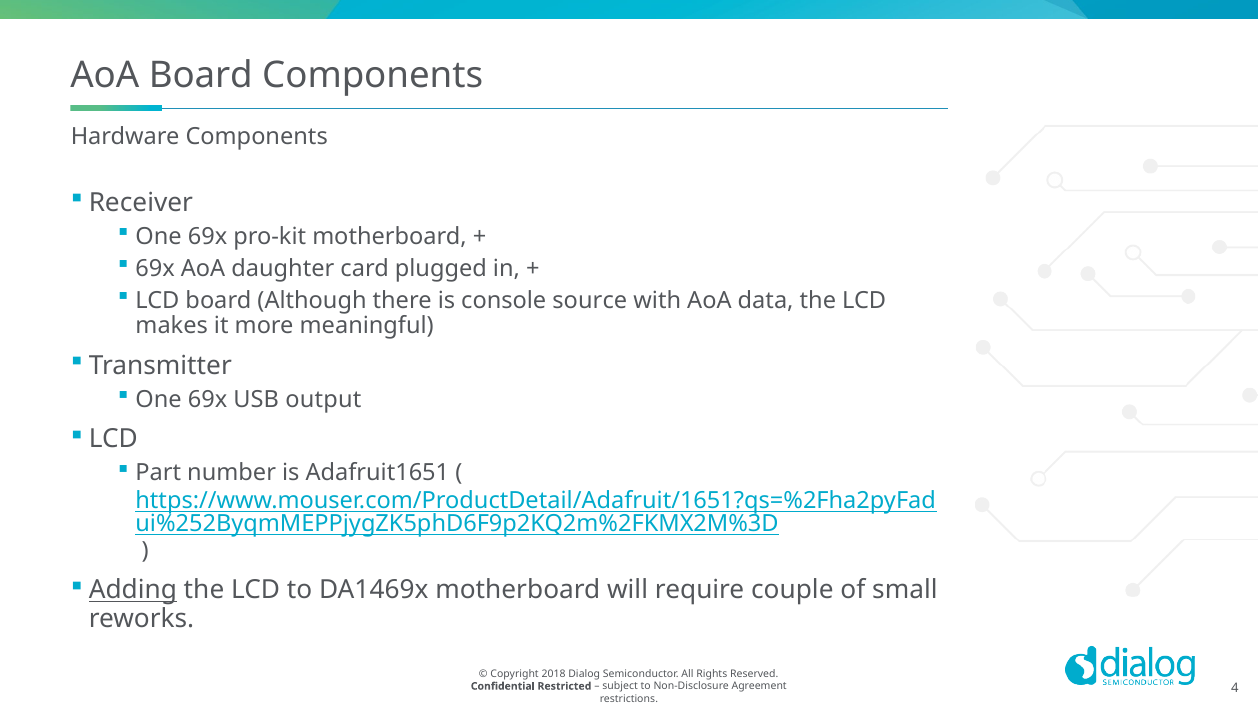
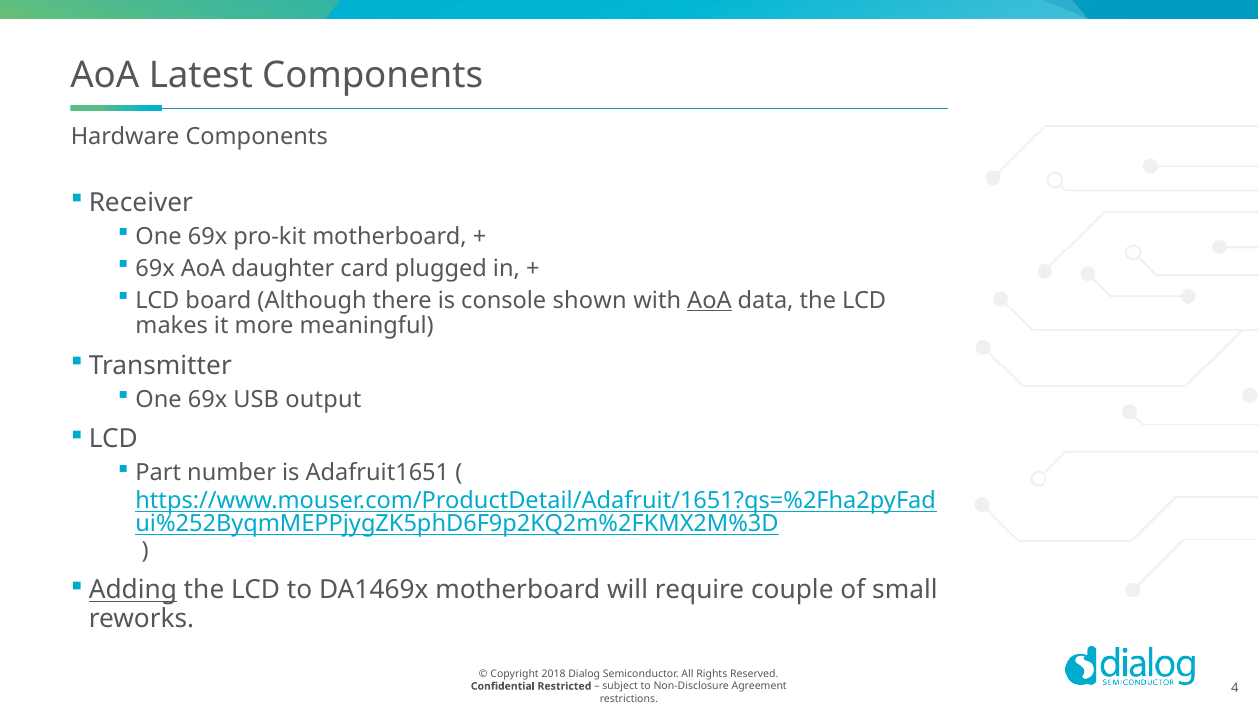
AoA Board: Board -> Latest
source: source -> shown
AoA at (709, 300) underline: none -> present
